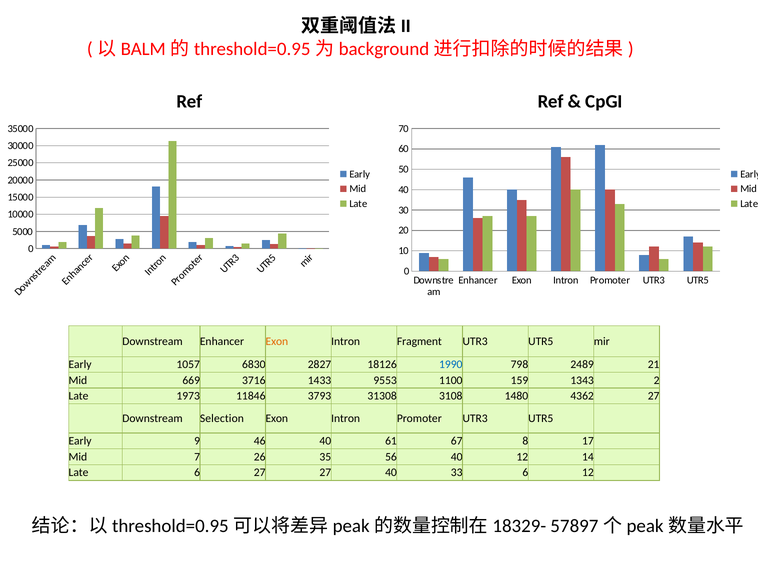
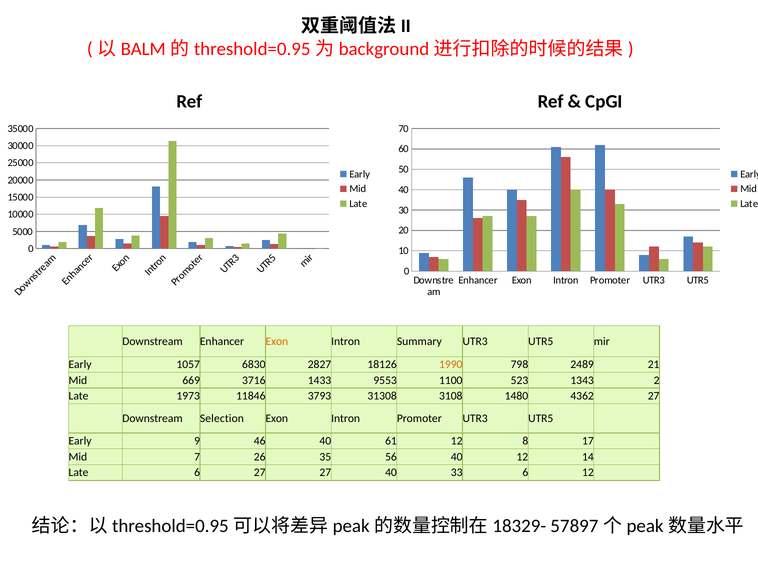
Fragment: Fragment -> Summary
1990 colour: blue -> orange
159: 159 -> 523
61 67: 67 -> 12
